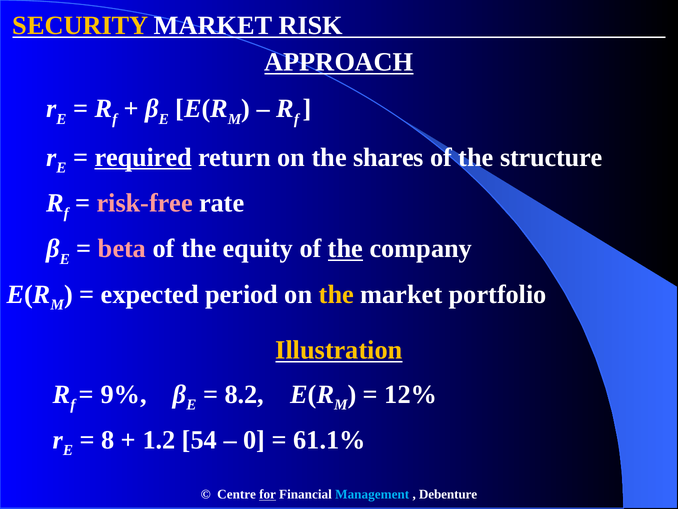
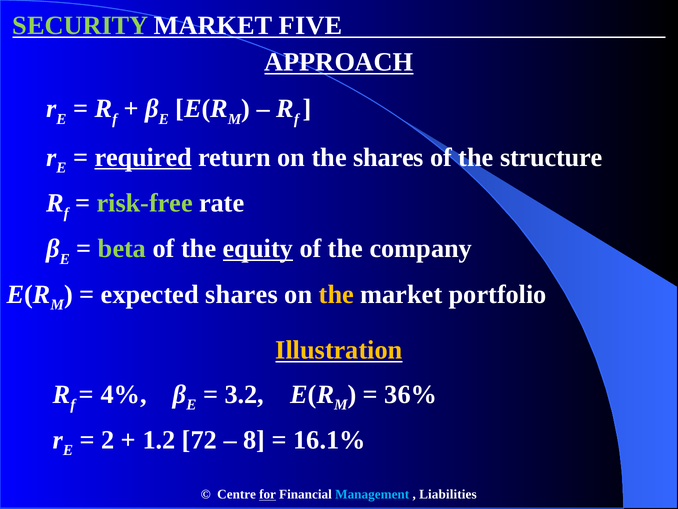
SECURITY colour: yellow -> light green
RISK: RISK -> FIVE
risk-free colour: pink -> light green
beta colour: pink -> light green
equity underline: none -> present
the at (345, 249) underline: present -> none
expected period: period -> shares
9%: 9% -> 4%
8.2: 8.2 -> 3.2
12%: 12% -> 36%
8: 8 -> 2
54: 54 -> 72
0: 0 -> 8
61.1%: 61.1% -> 16.1%
Debenture: Debenture -> Liabilities
